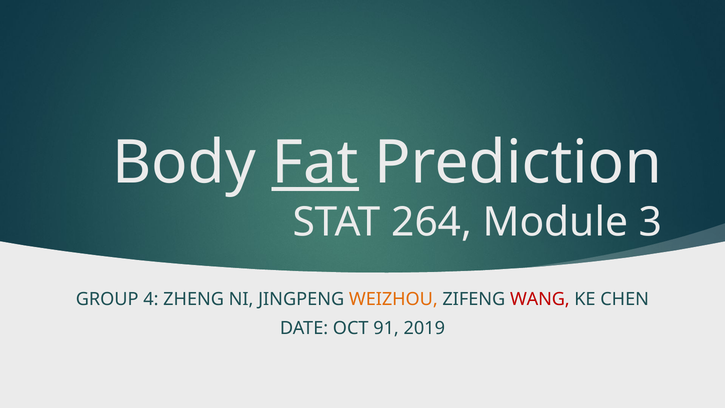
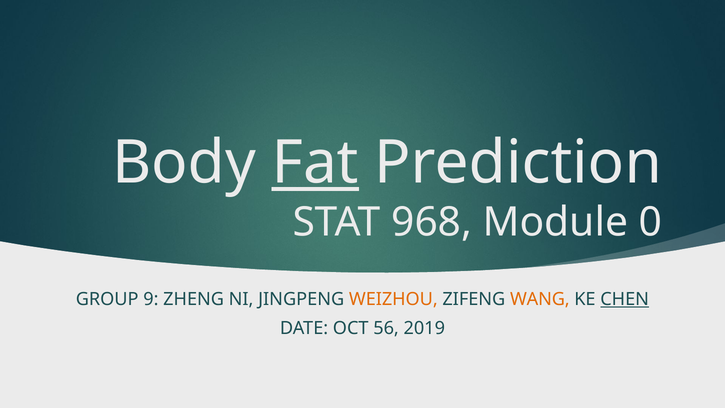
264: 264 -> 968
3: 3 -> 0
4: 4 -> 9
WANG colour: red -> orange
CHEN underline: none -> present
91: 91 -> 56
